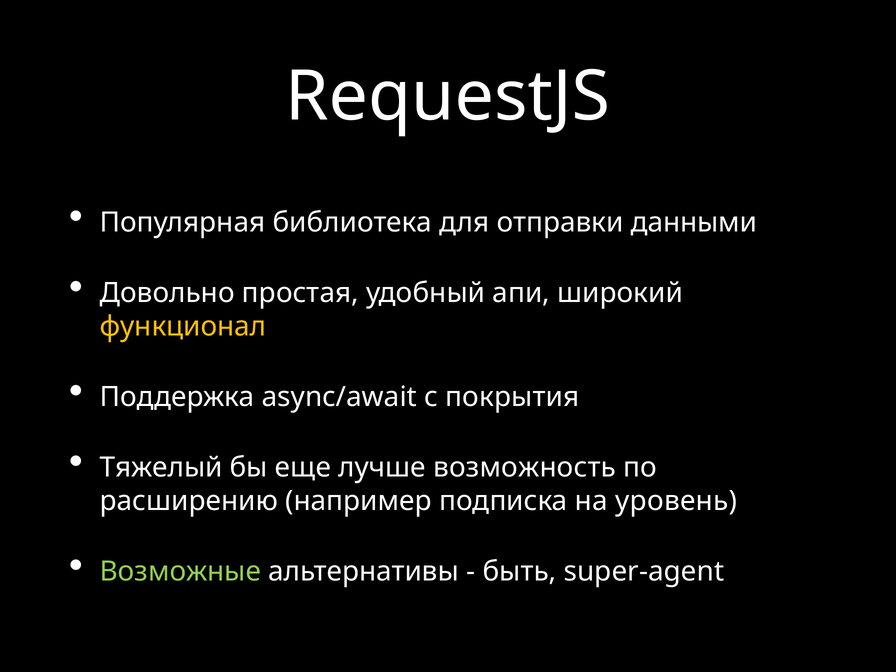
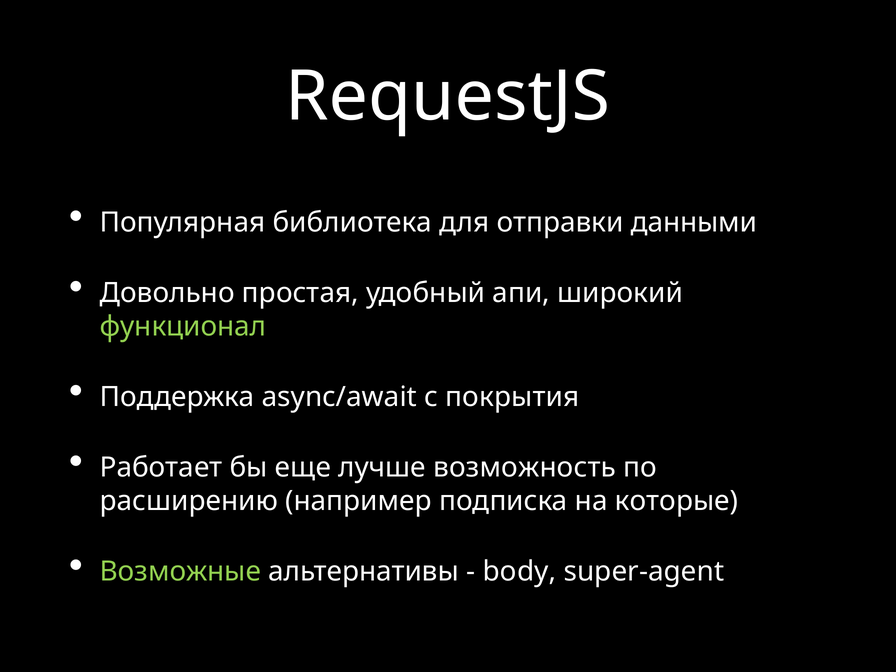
функционал colour: yellow -> light green
Тяжелый: Тяжелый -> Работает
уровень: уровень -> которые
быть: быть -> body
